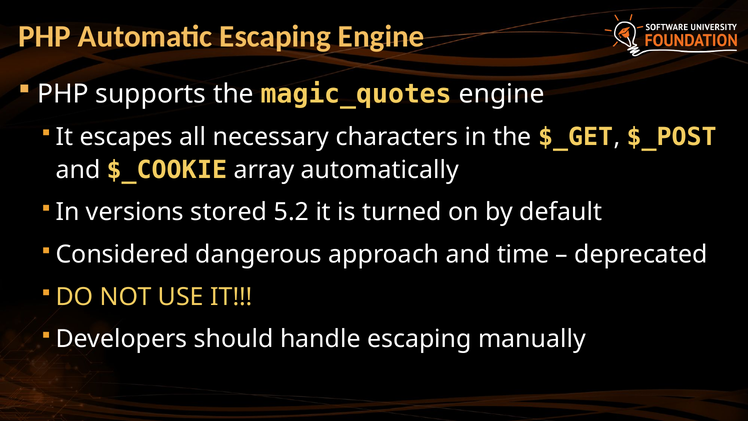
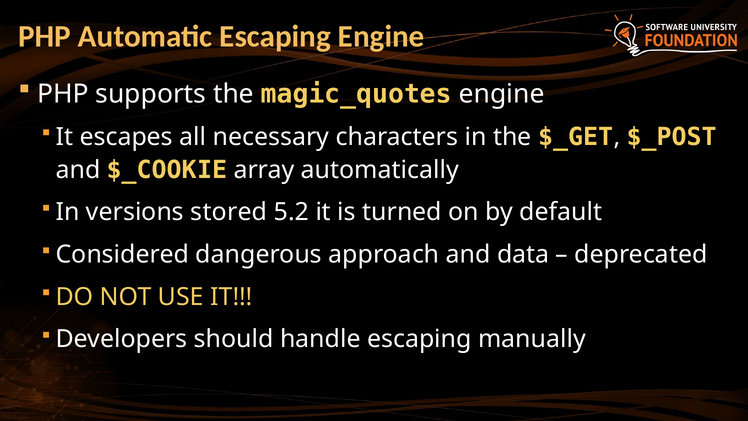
time: time -> data
